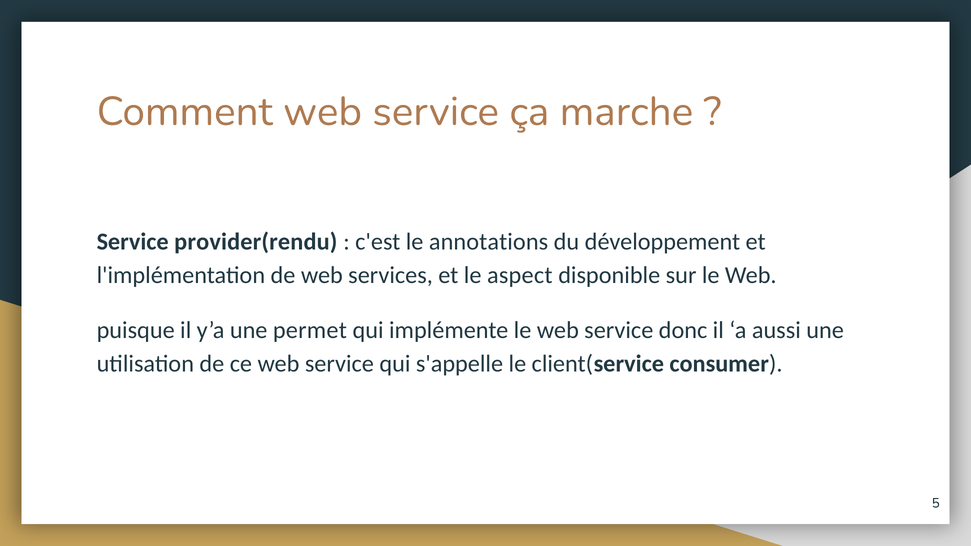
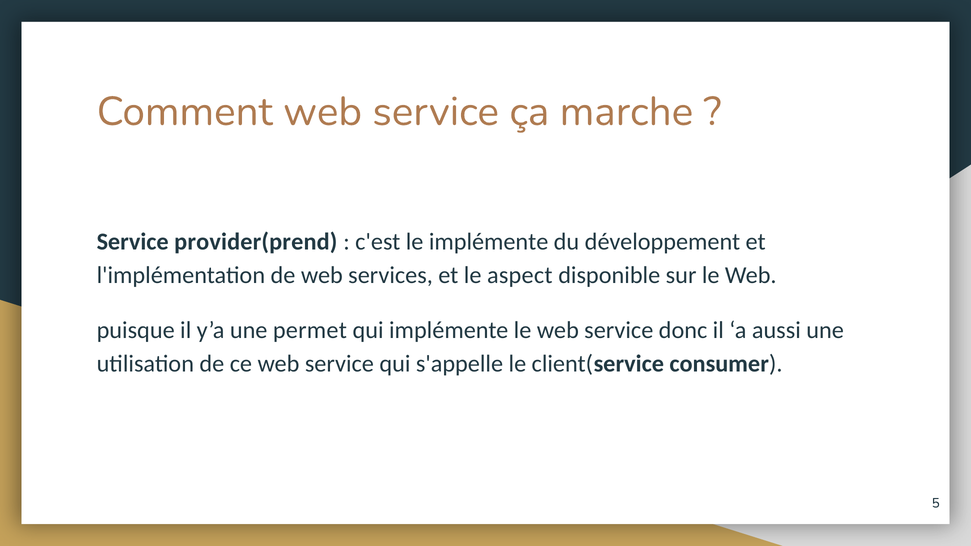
provider(rendu: provider(rendu -> provider(prend
le annotations: annotations -> implémente
